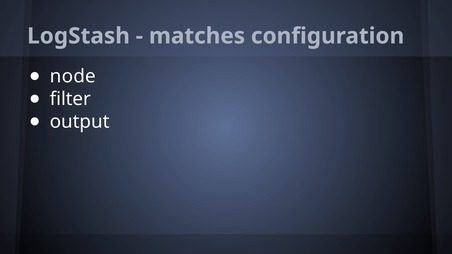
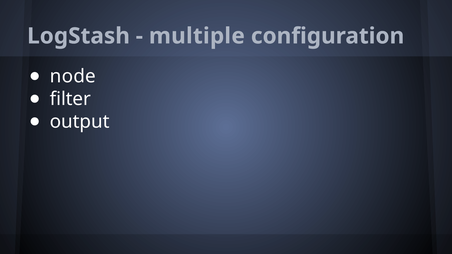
matches: matches -> multiple
